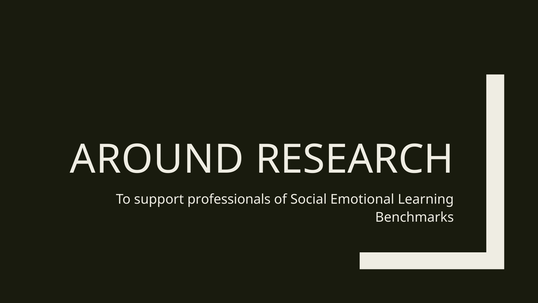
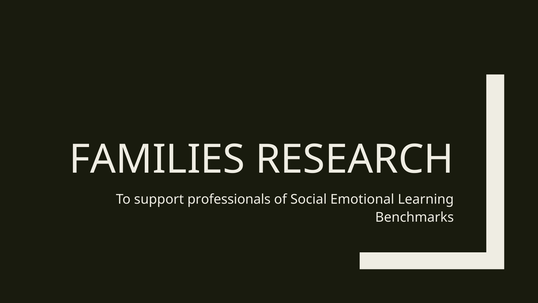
AROUND: AROUND -> FAMILIES
